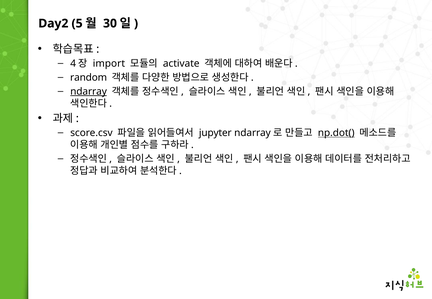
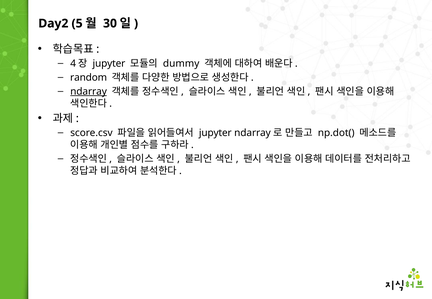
import at (109, 64): import -> jupyter
activate: activate -> dummy
np.dot( underline: present -> none
